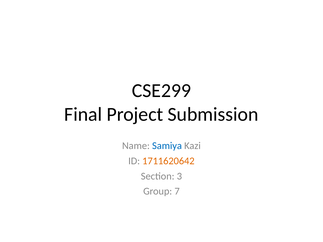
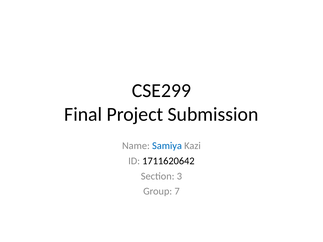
1711620642 colour: orange -> black
